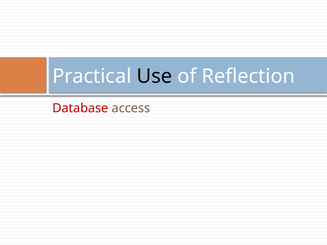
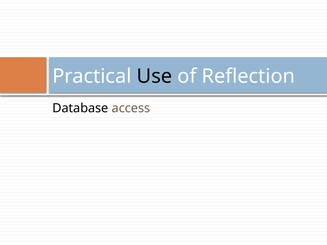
Database colour: red -> black
